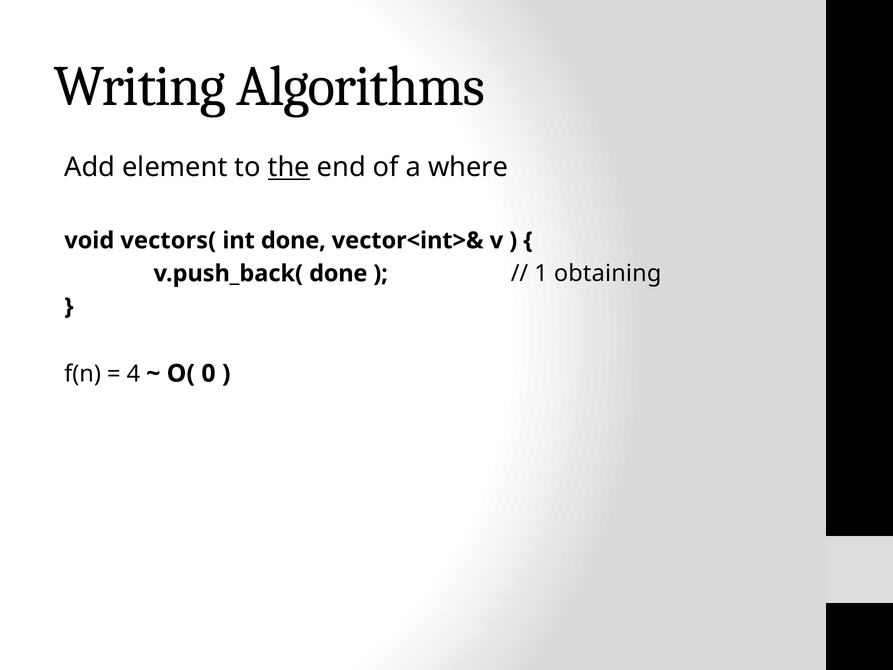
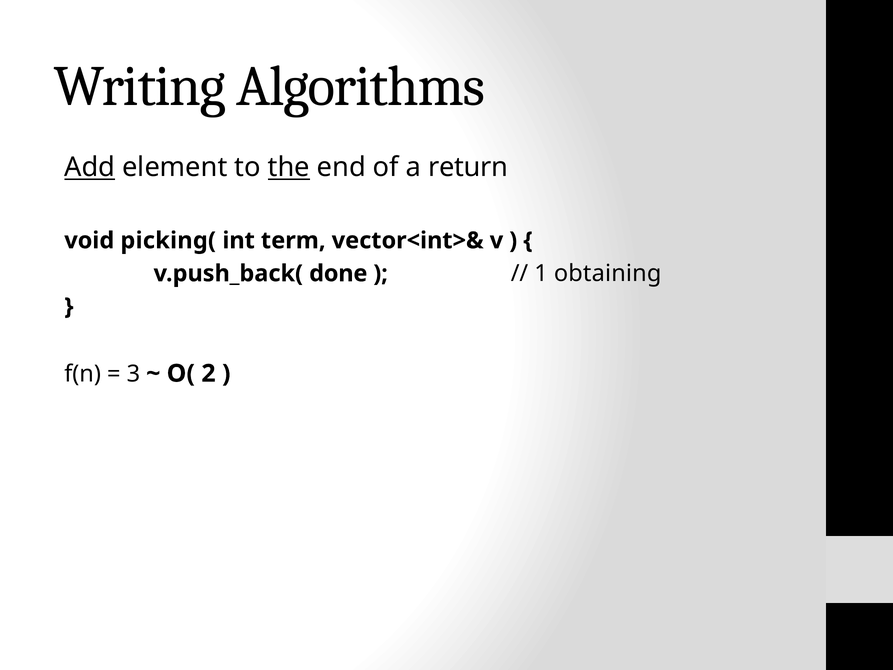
Add underline: none -> present
where: where -> return
vectors(: vectors( -> picking(
int done: done -> term
4: 4 -> 3
0: 0 -> 2
